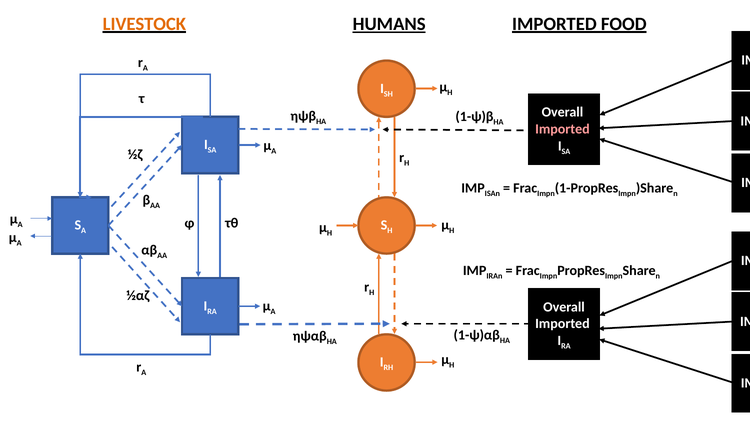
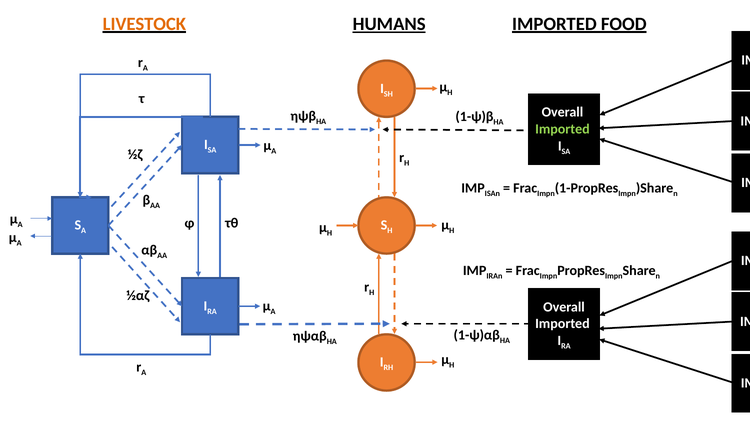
Imported at (562, 129) colour: pink -> light green
